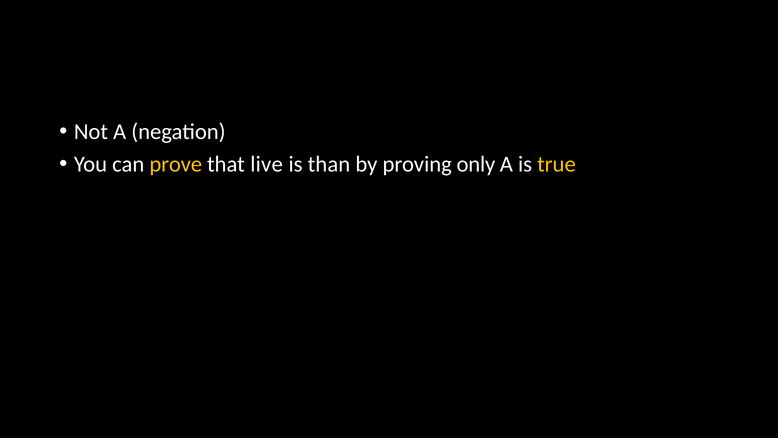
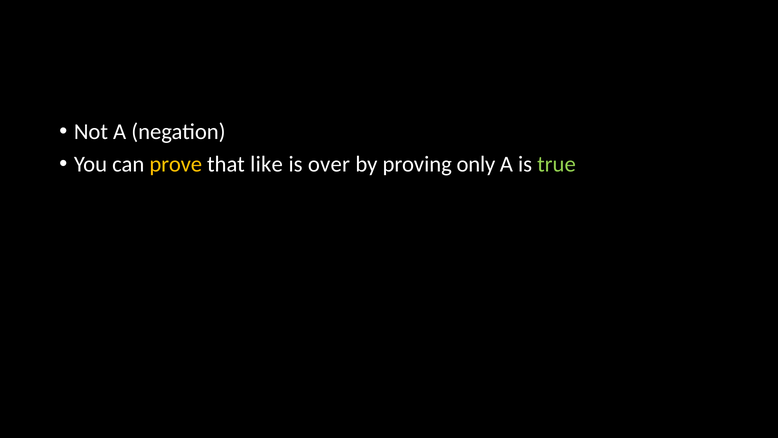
live: live -> like
than: than -> over
true colour: yellow -> light green
